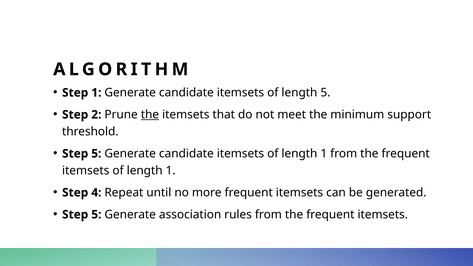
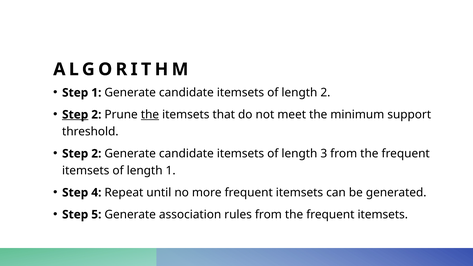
length 5: 5 -> 2
Step at (75, 115) underline: none -> present
5 at (96, 154): 5 -> 2
1 at (324, 154): 1 -> 3
